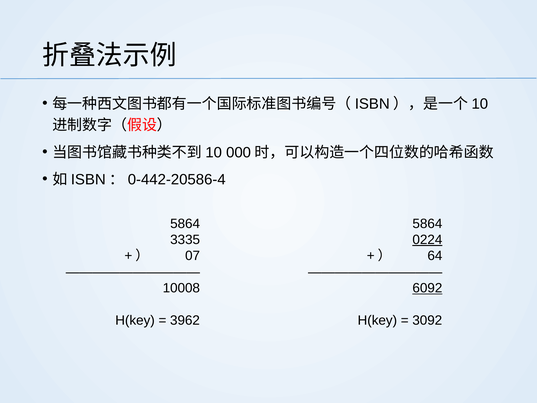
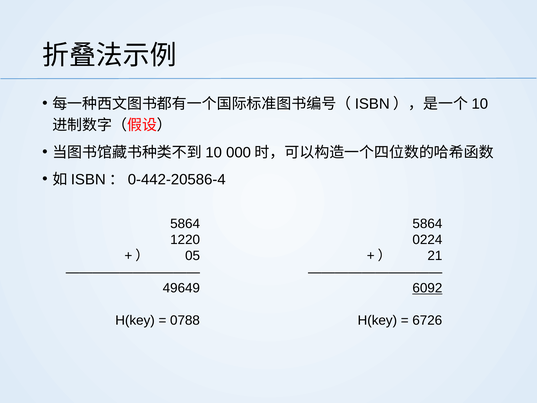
3335: 3335 -> 1220
0224 underline: present -> none
07: 07 -> 05
64: 64 -> 21
10008: 10008 -> 49649
3962: 3962 -> 0788
3092: 3092 -> 6726
